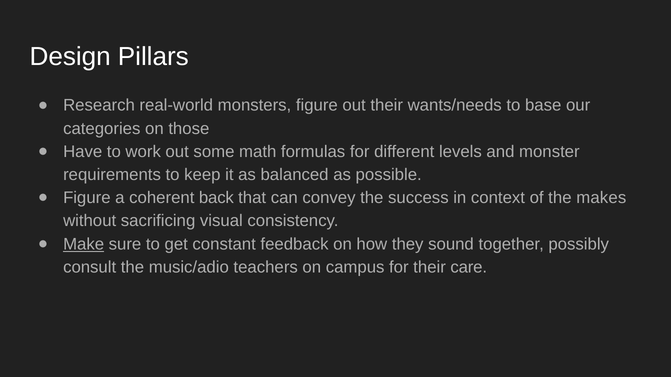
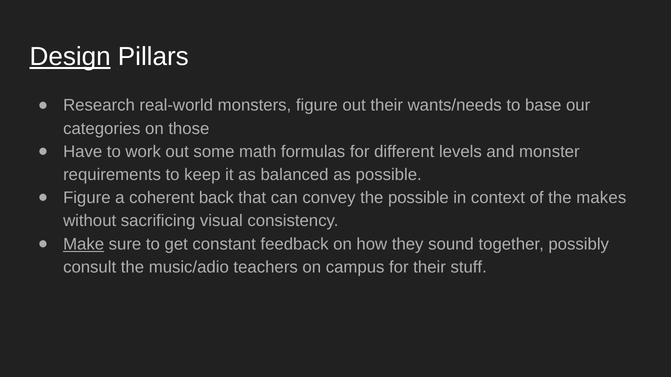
Design underline: none -> present
the success: success -> possible
care: care -> stuff
